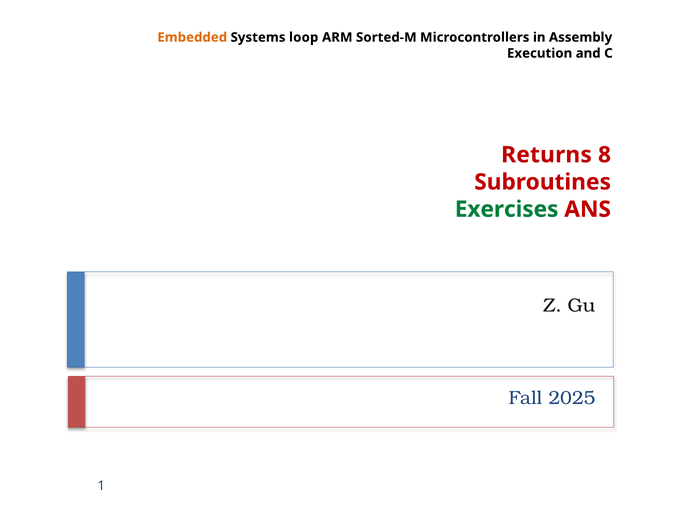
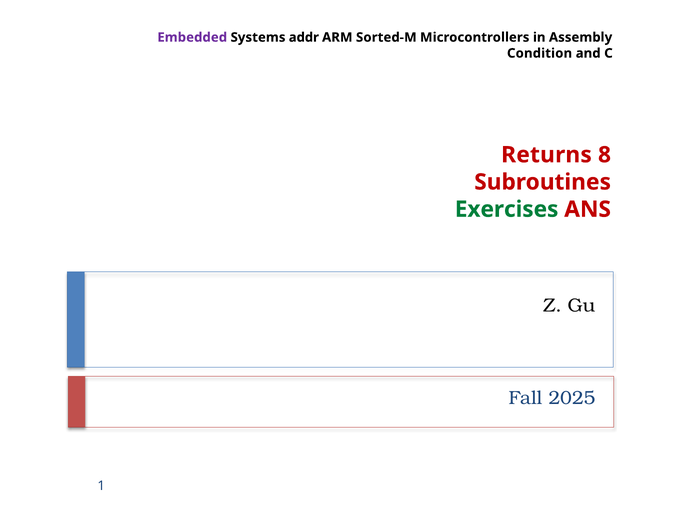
Embedded colour: orange -> purple
loop: loop -> addr
Execution: Execution -> Condition
